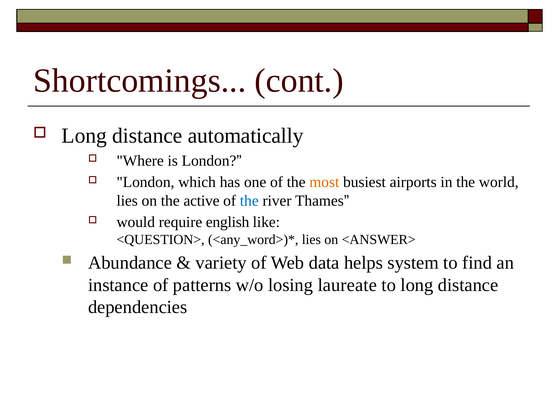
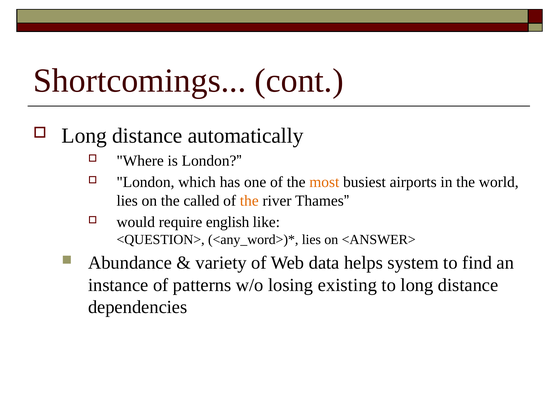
active: active -> called
the at (249, 200) colour: blue -> orange
laureate: laureate -> existing
